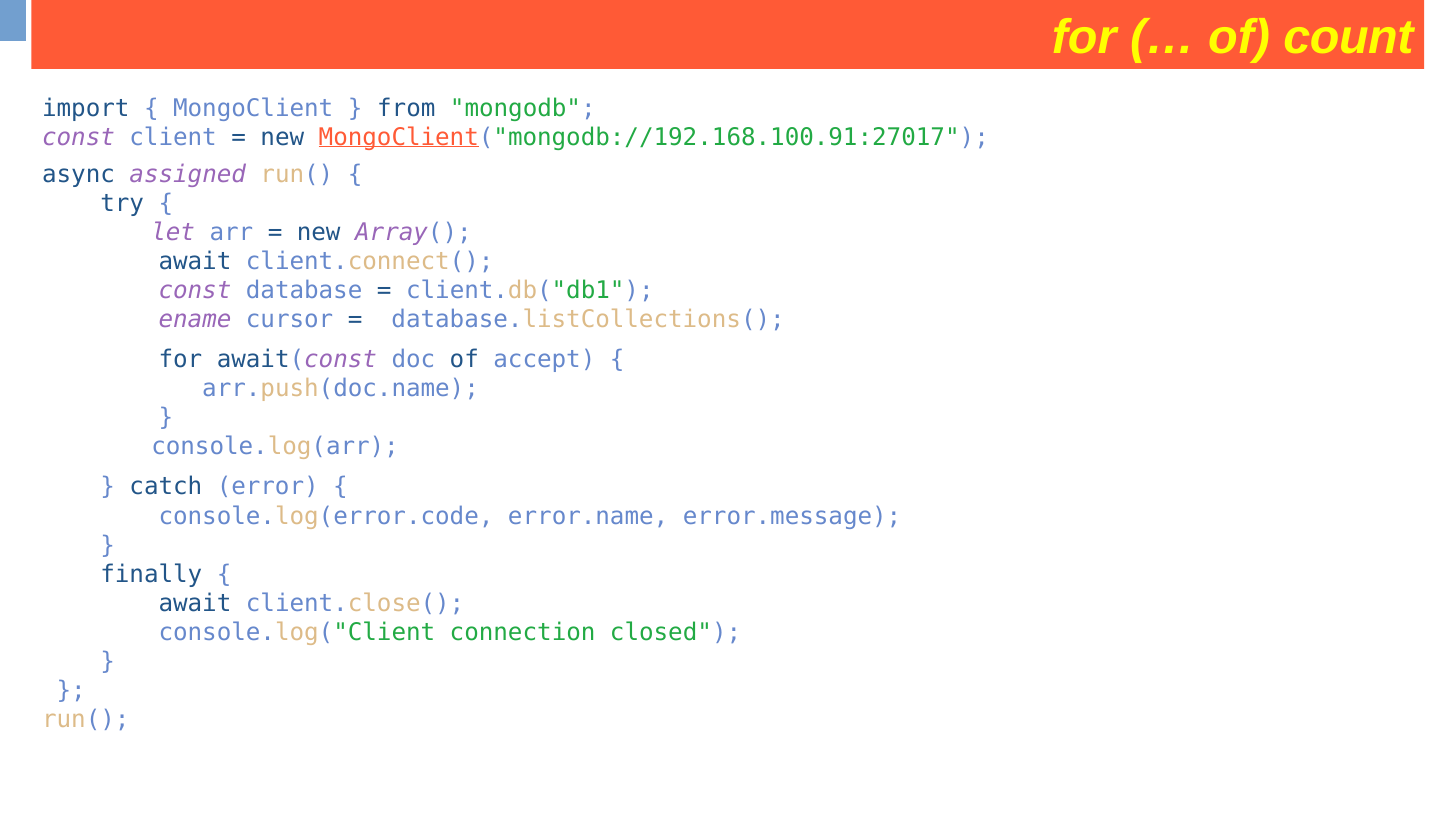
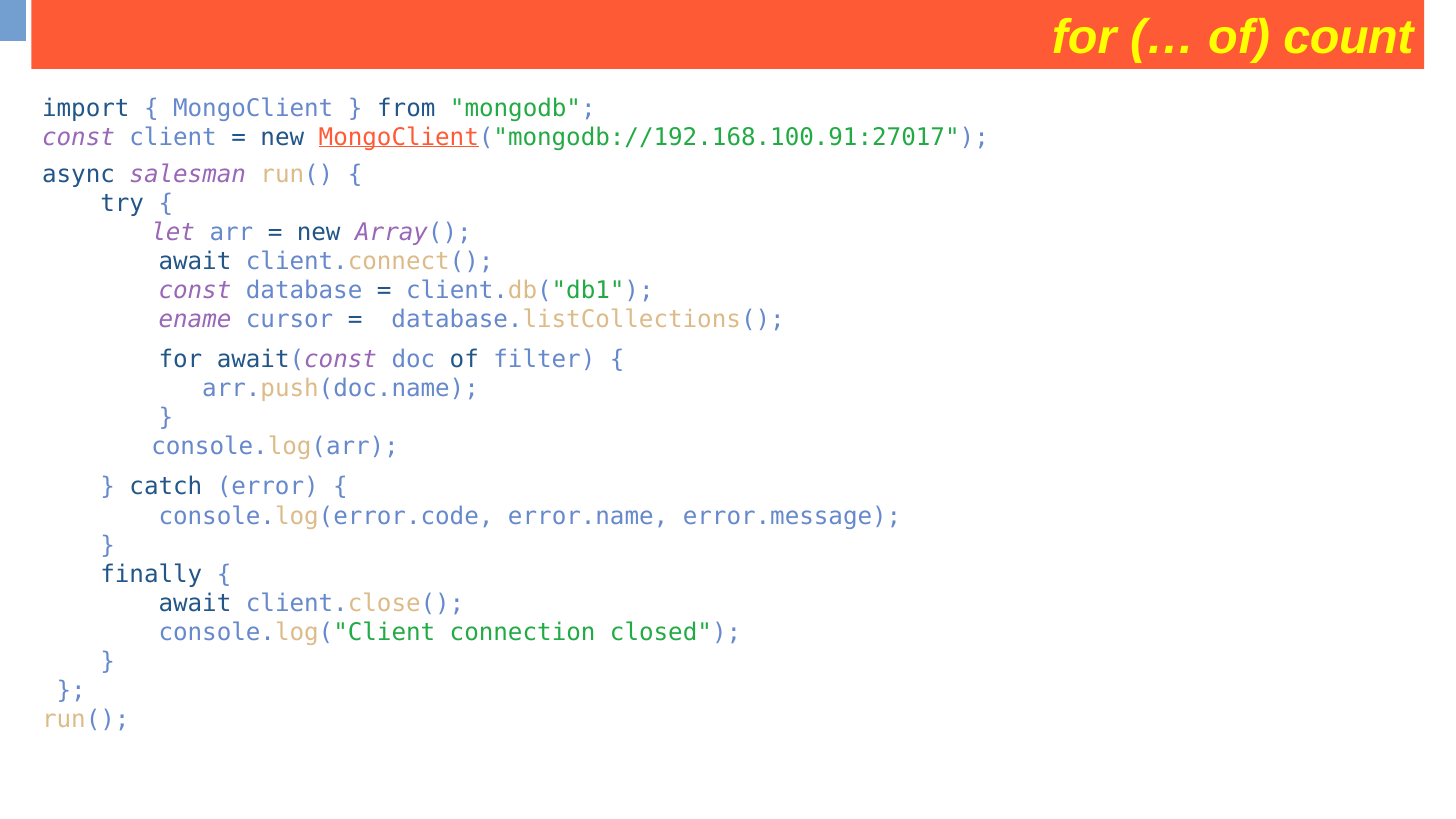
assigned: assigned -> salesman
accept: accept -> filter
